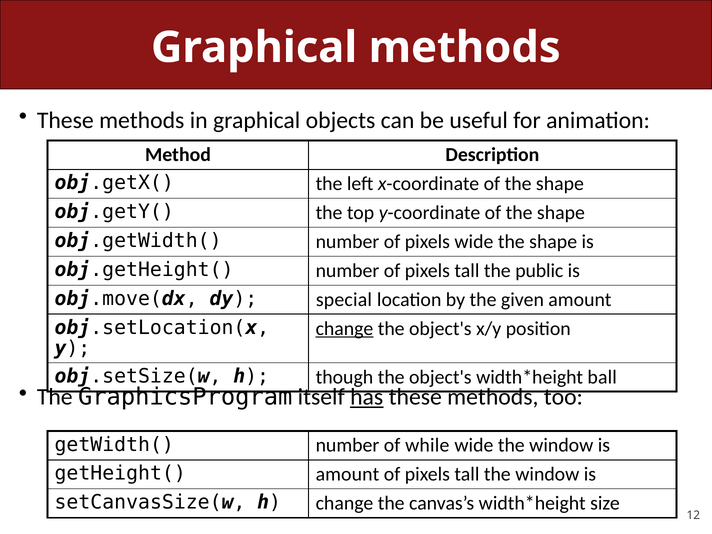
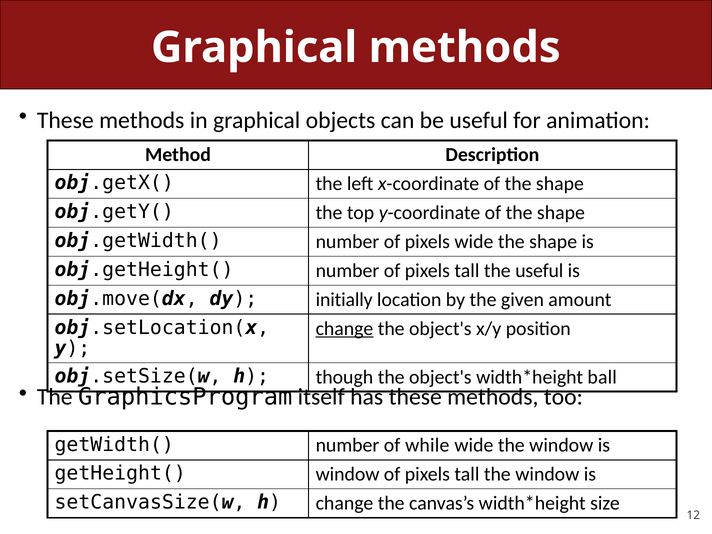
the public: public -> useful
special: special -> initially
has underline: present -> none
getHeight( amount: amount -> window
